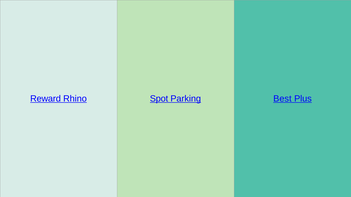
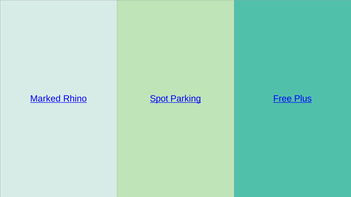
Reward: Reward -> Marked
Best: Best -> Free
